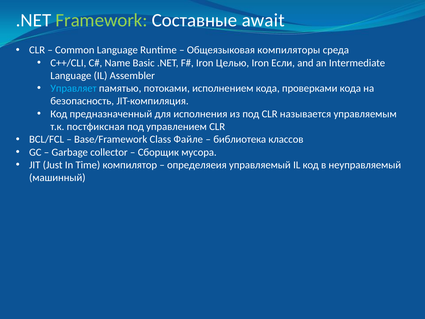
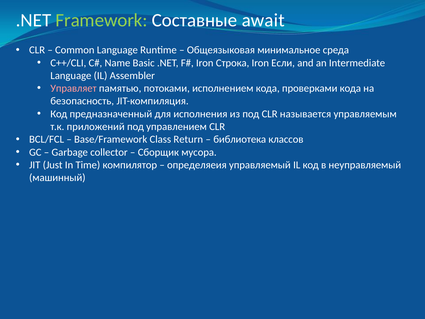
компиляторы: компиляторы -> минимальное
Целью: Целью -> Строка
Управляет colour: light blue -> pink
постфиксная: постфиксная -> приложений
Файле: Файле -> Return
